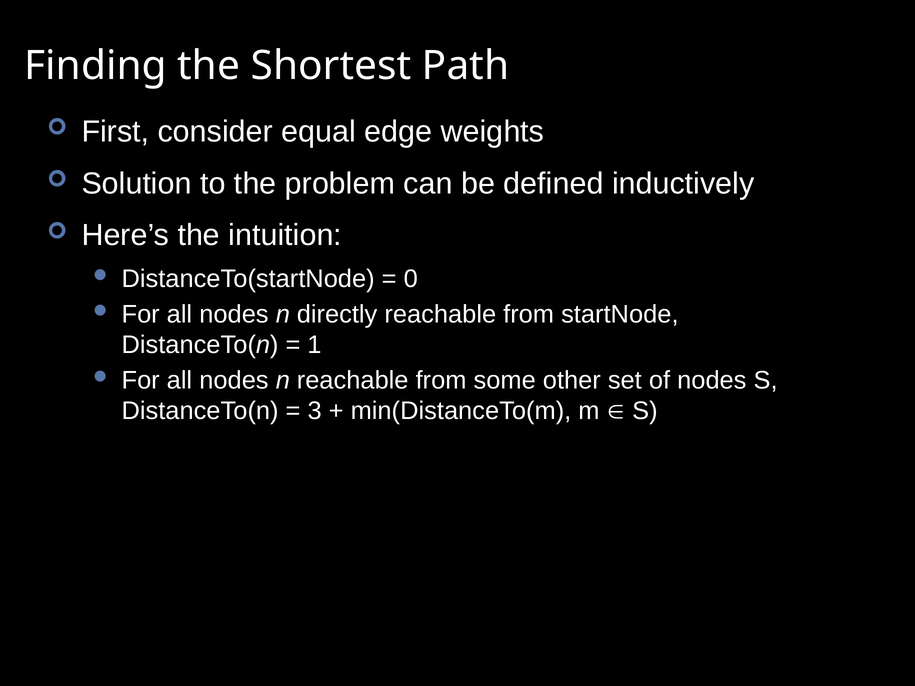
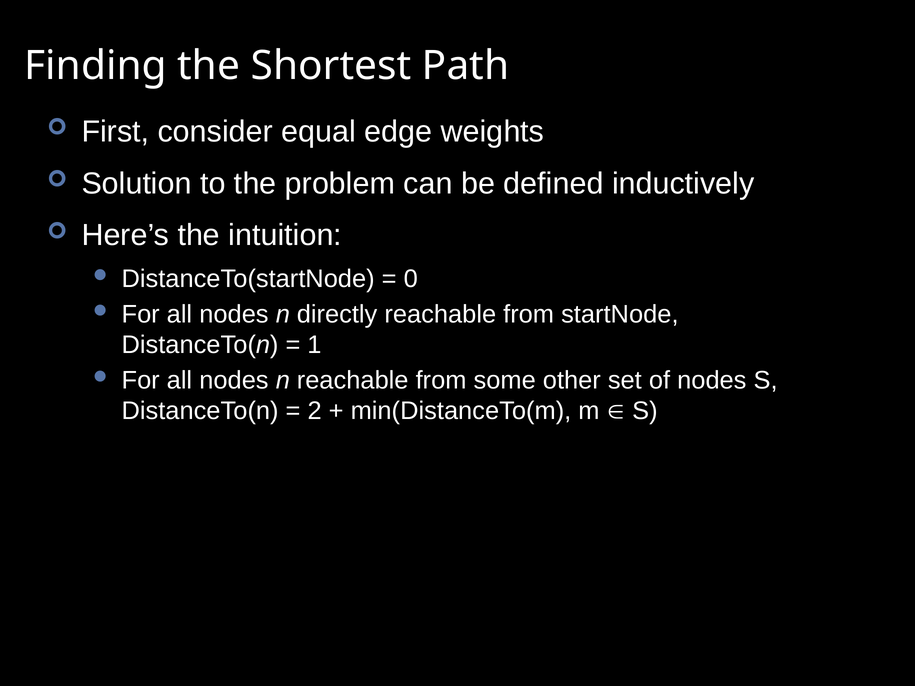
3: 3 -> 2
